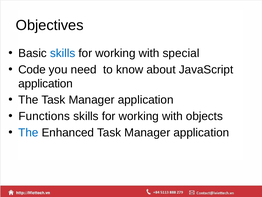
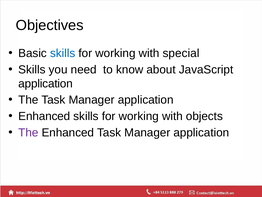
Code at (32, 69): Code -> Skills
Functions at (44, 116): Functions -> Enhanced
The at (28, 132) colour: blue -> purple
